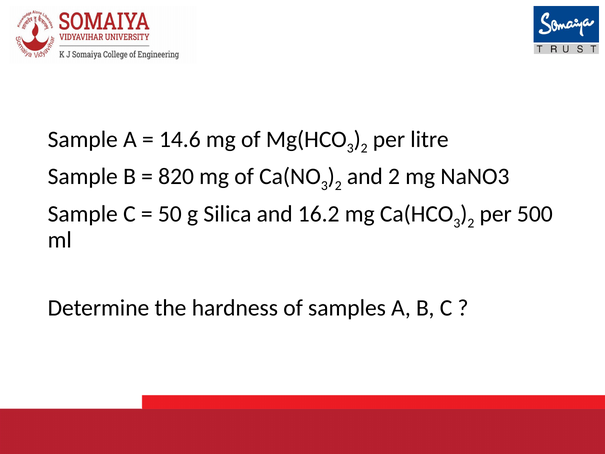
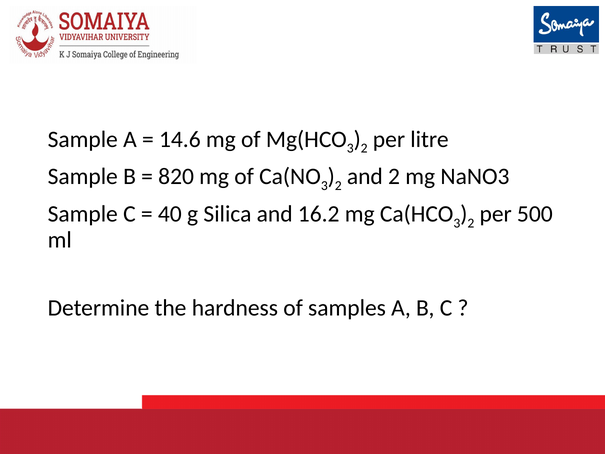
50: 50 -> 40
